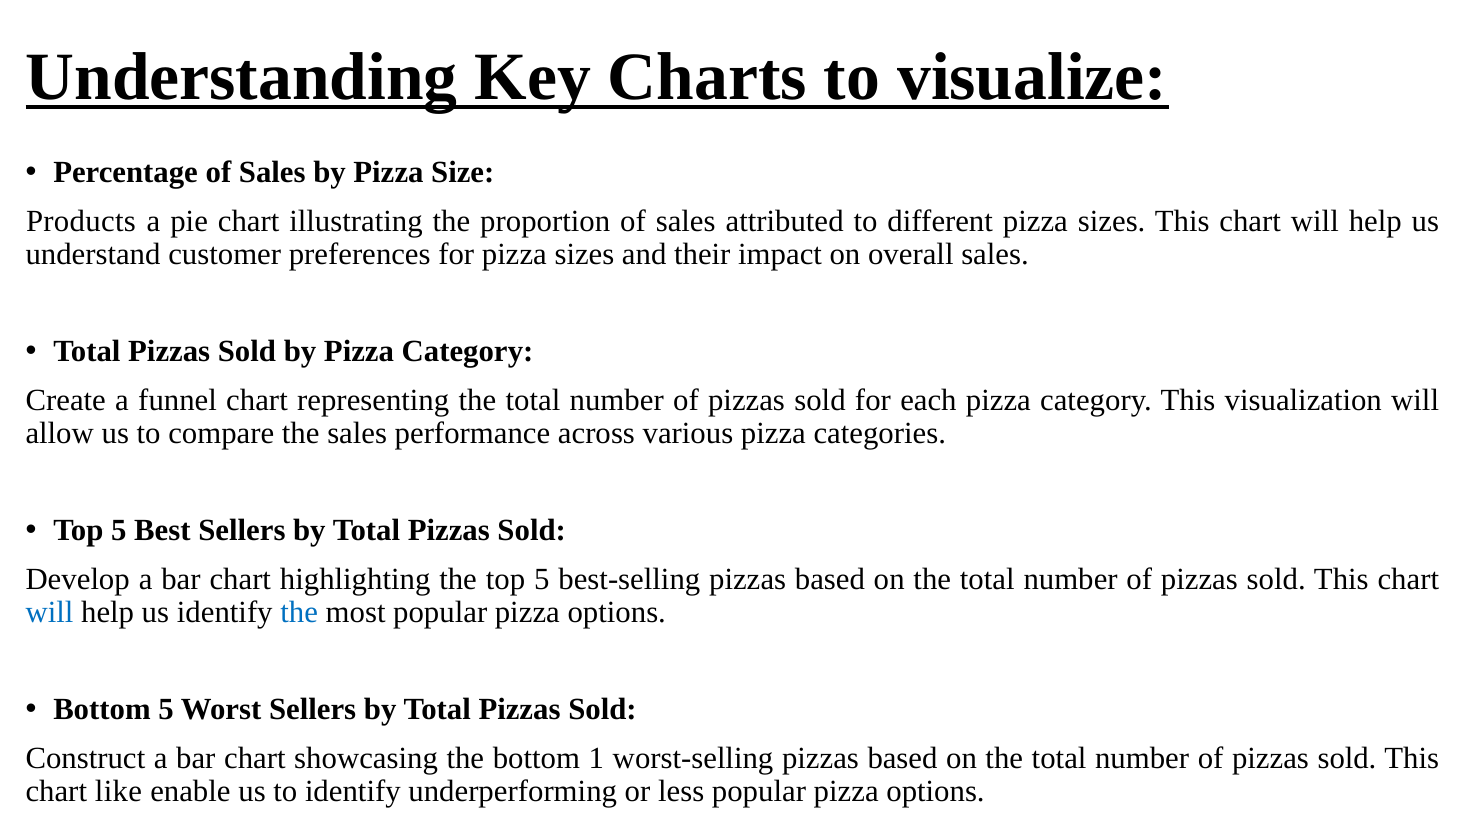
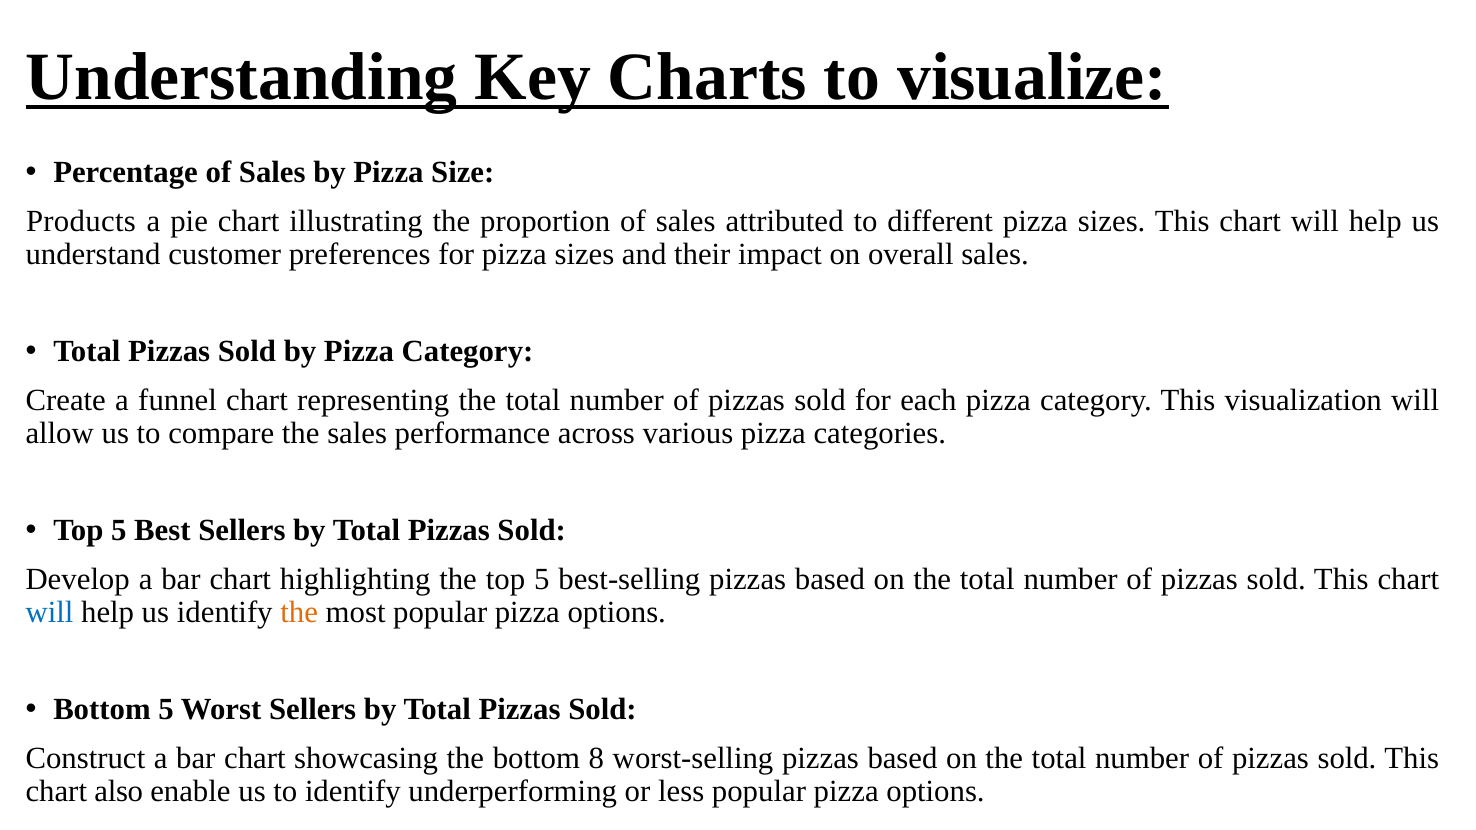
the at (299, 612) colour: blue -> orange
1: 1 -> 8
like: like -> also
